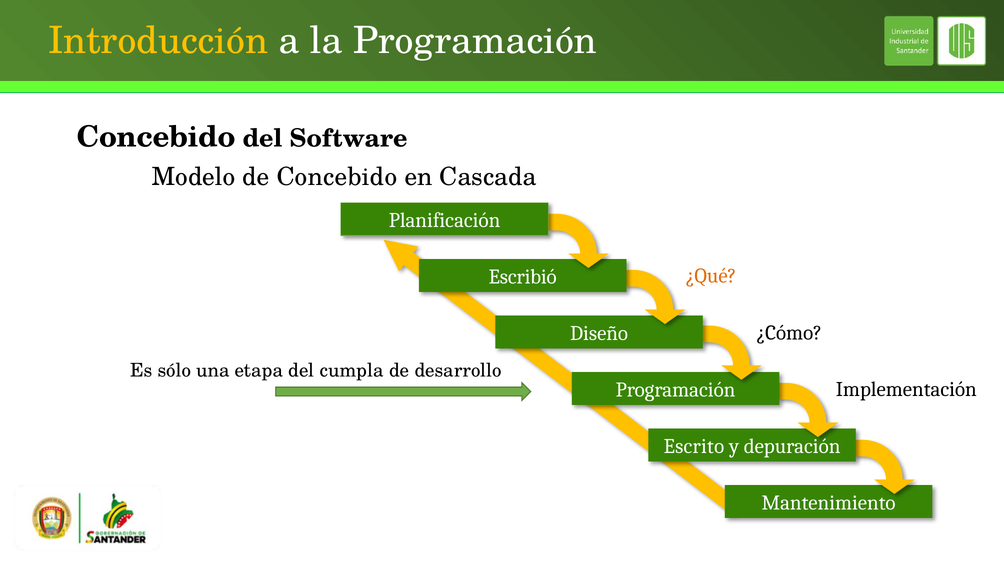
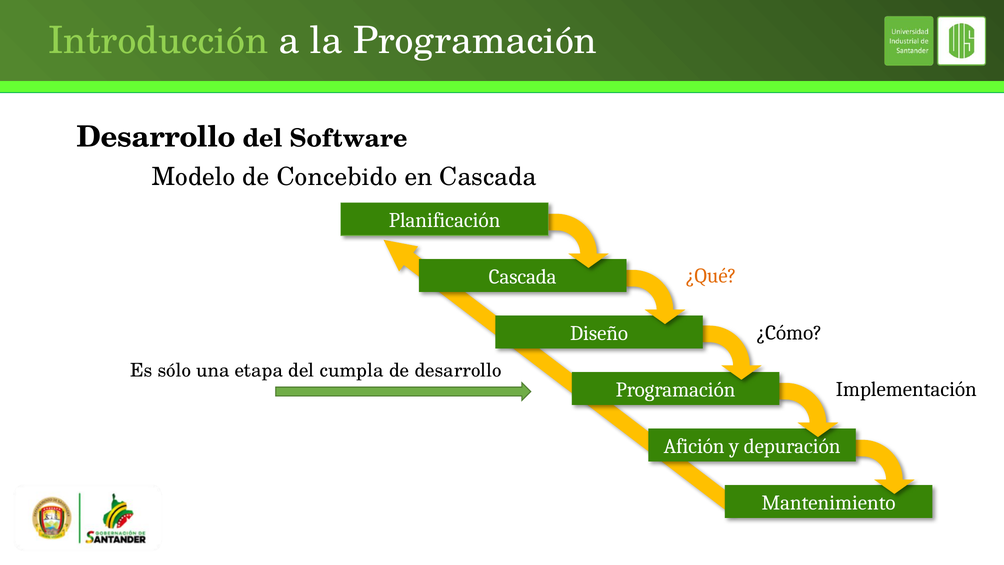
Introducción colour: yellow -> light green
Concebido at (156, 137): Concebido -> Desarrollo
Escribió at (523, 277): Escribió -> Cascada
Escrito: Escrito -> Afición
